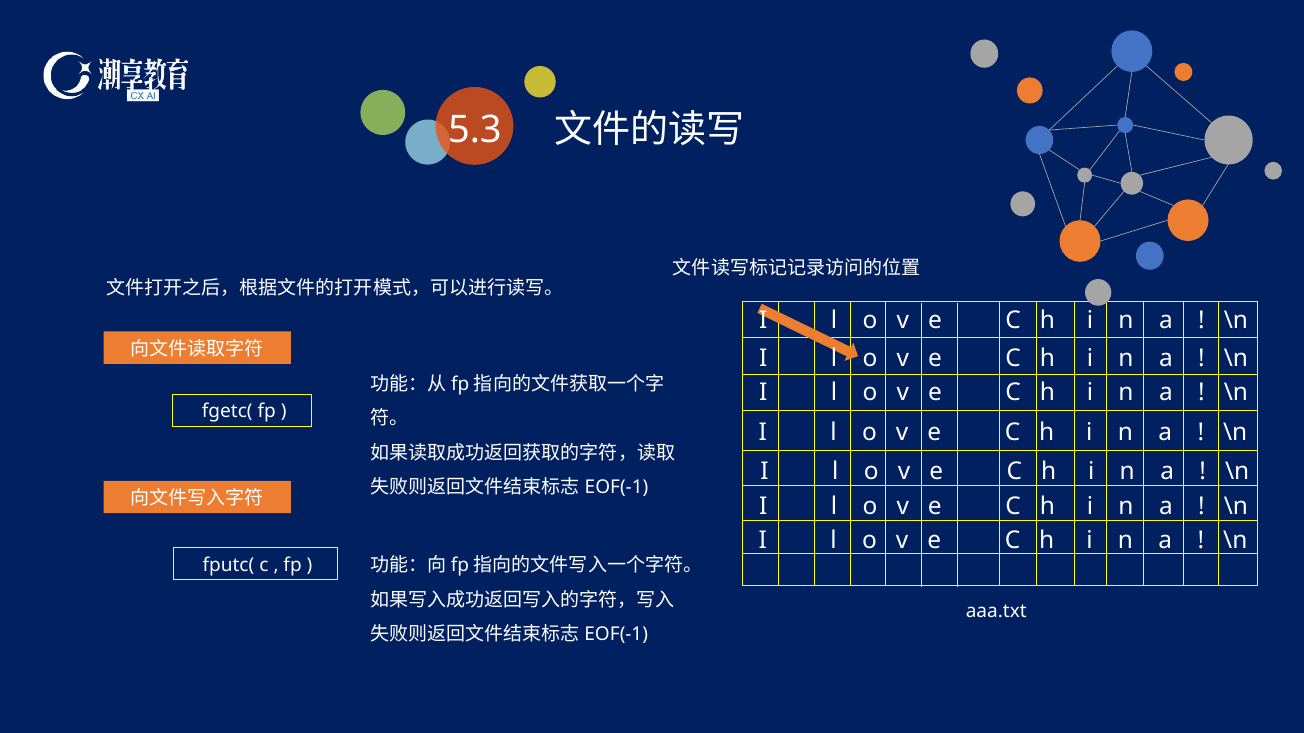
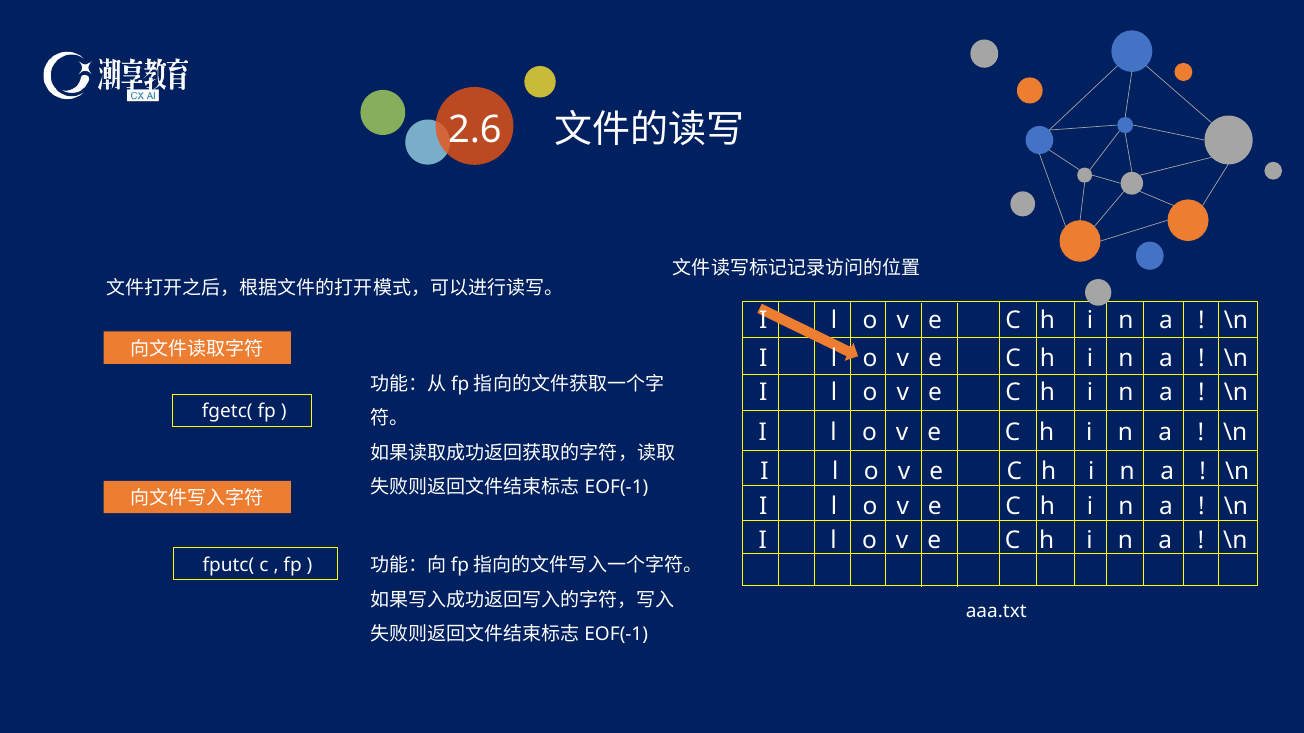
5.3: 5.3 -> 2.6
